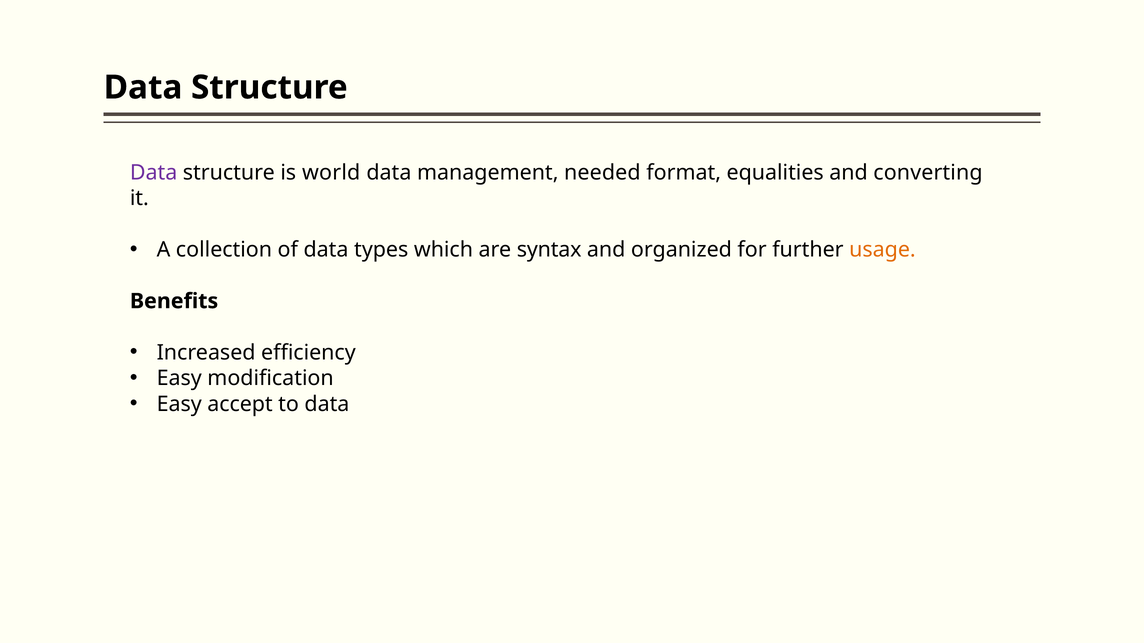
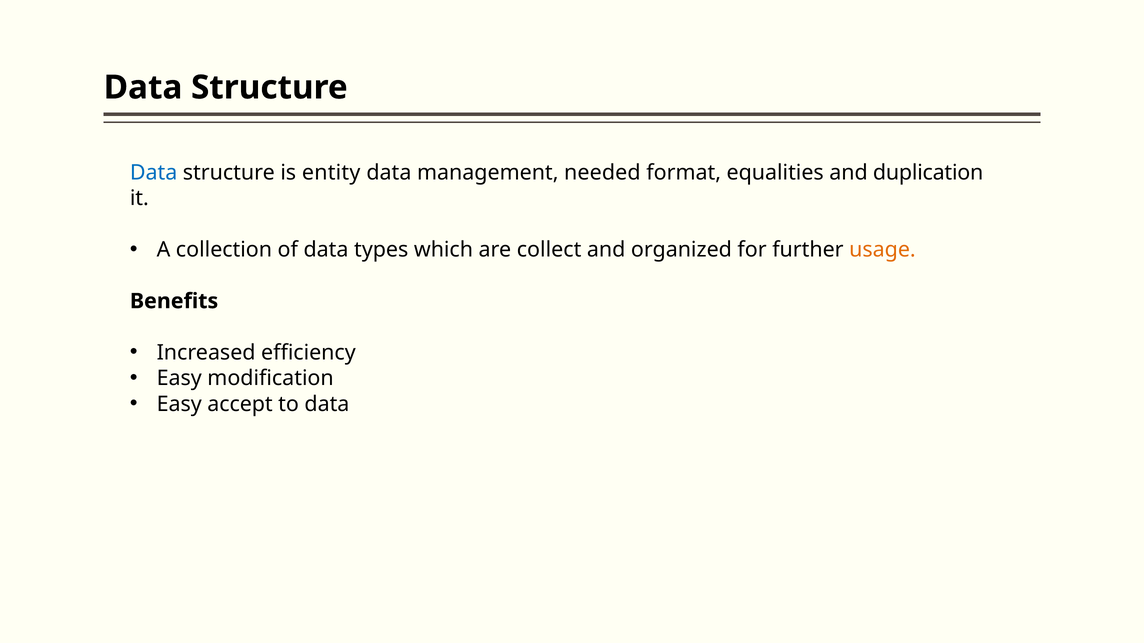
Data at (154, 173) colour: purple -> blue
world: world -> entity
converting: converting -> duplication
syntax: syntax -> collect
